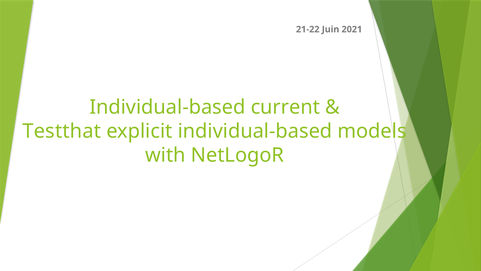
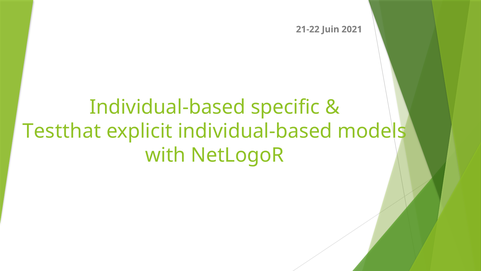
current: current -> specific
